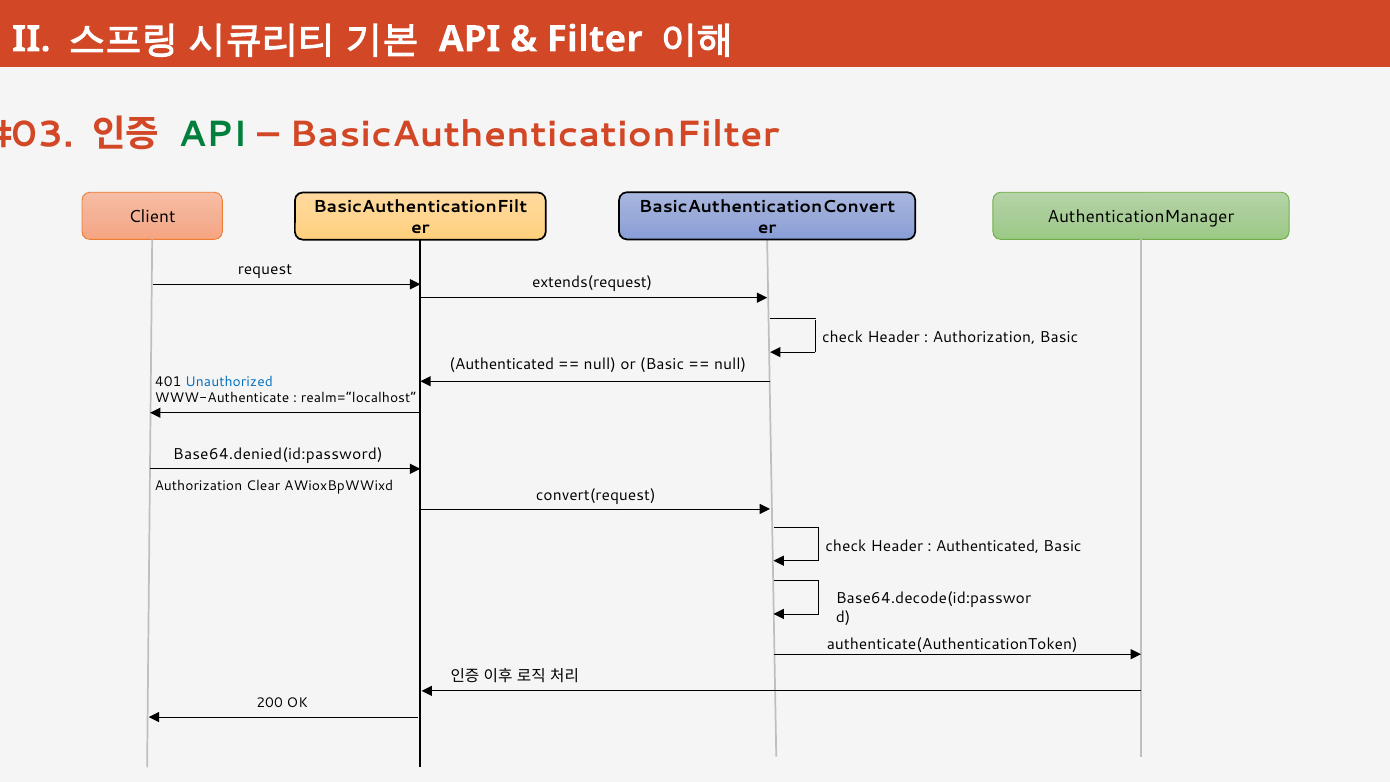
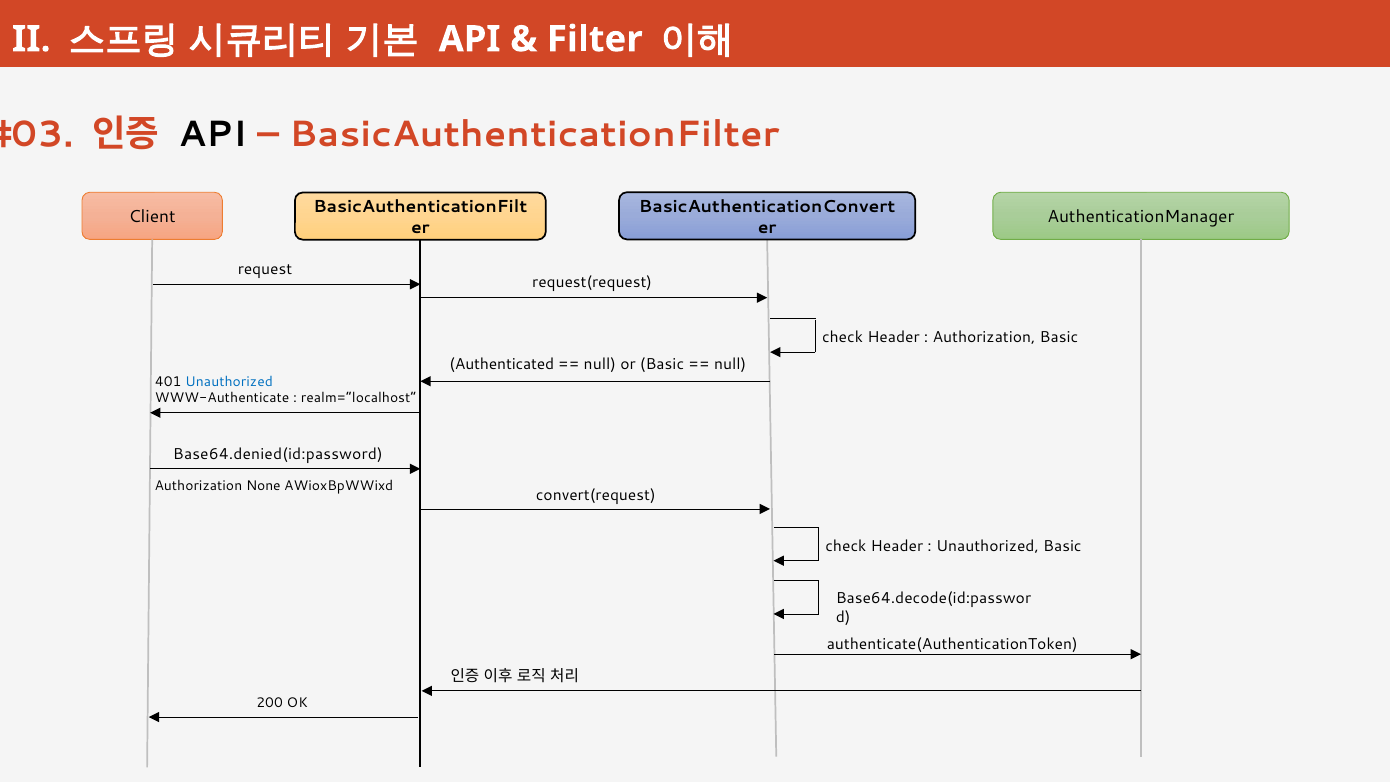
API at (213, 135) colour: green -> black
extends(request: extends(request -> request(request
Clear: Clear -> None
Authenticated at (988, 546): Authenticated -> Unauthorized
